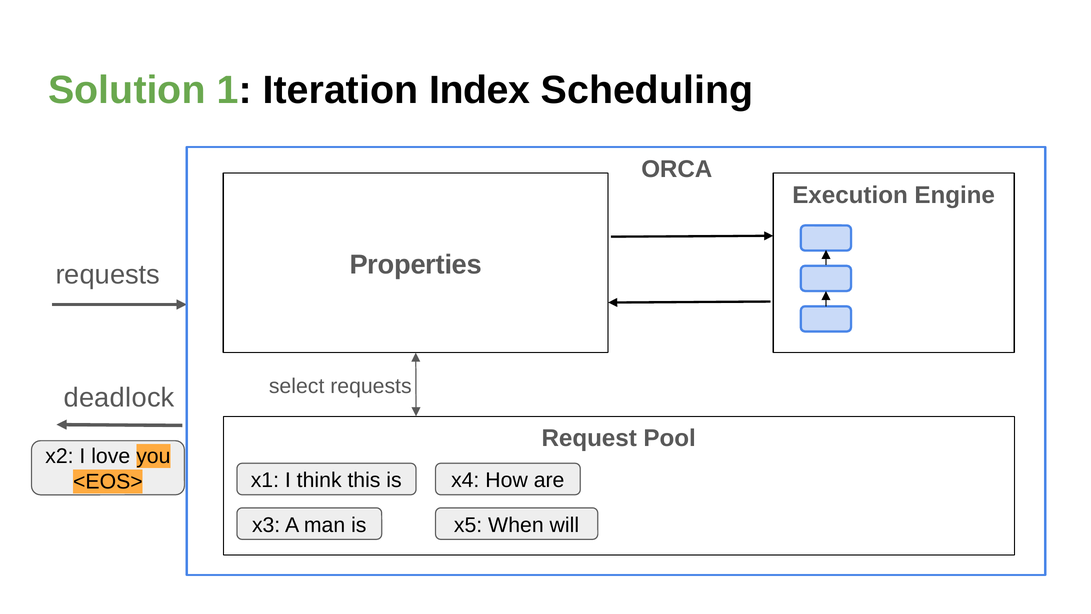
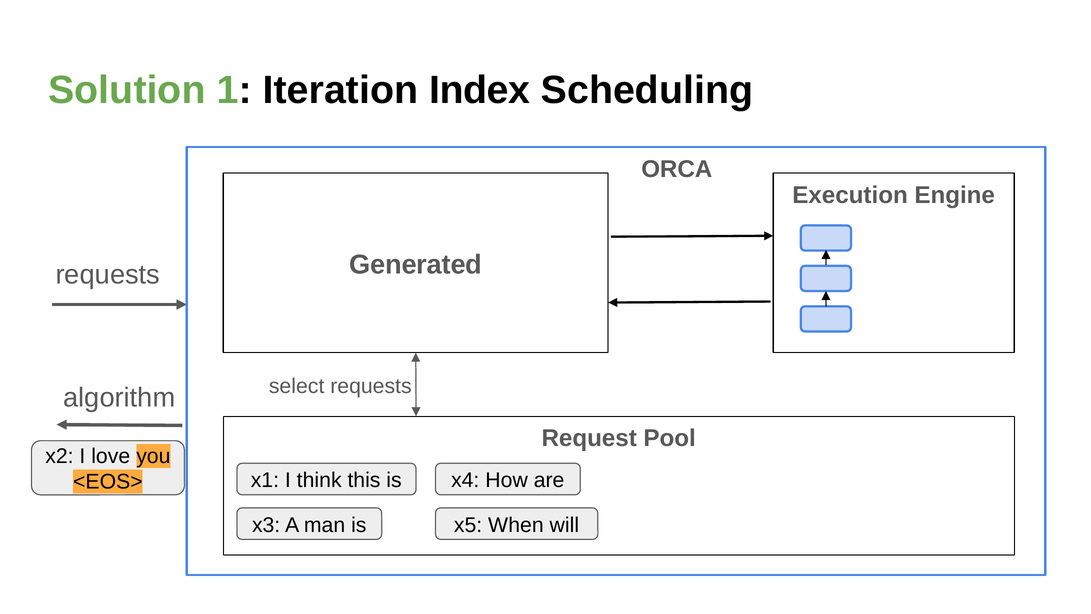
Properties: Properties -> Generated
deadlock: deadlock -> algorithm
